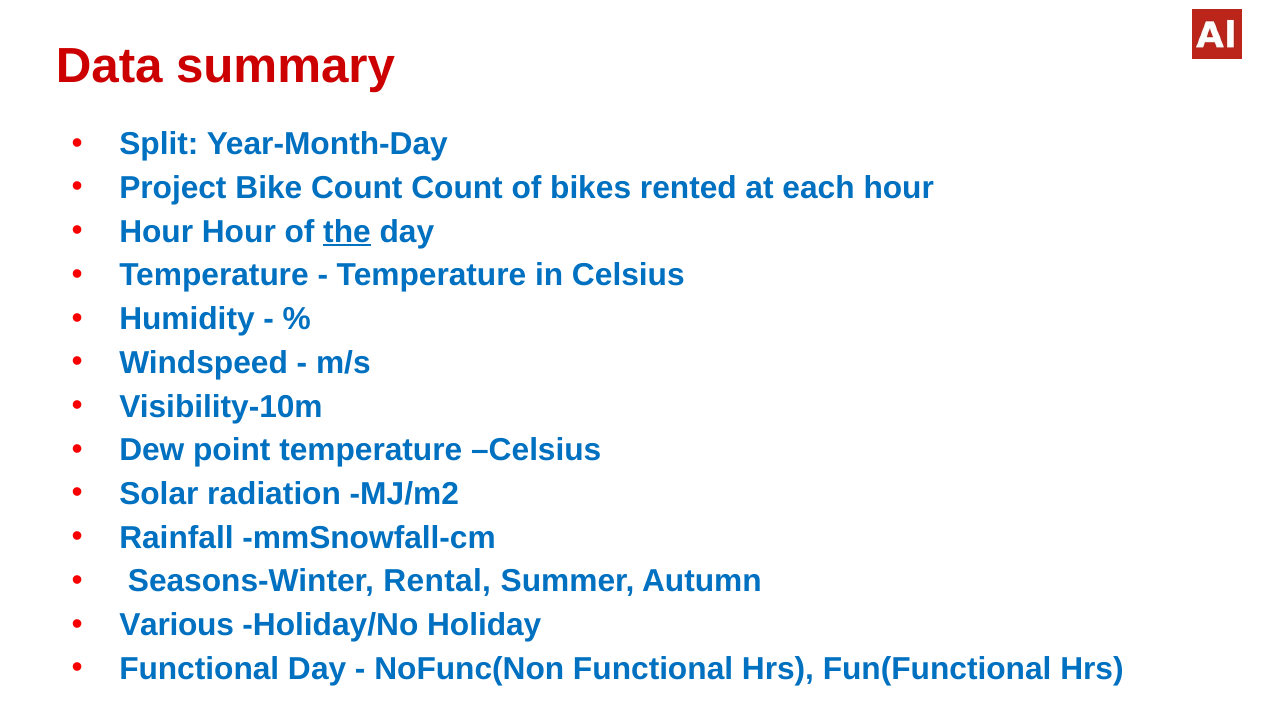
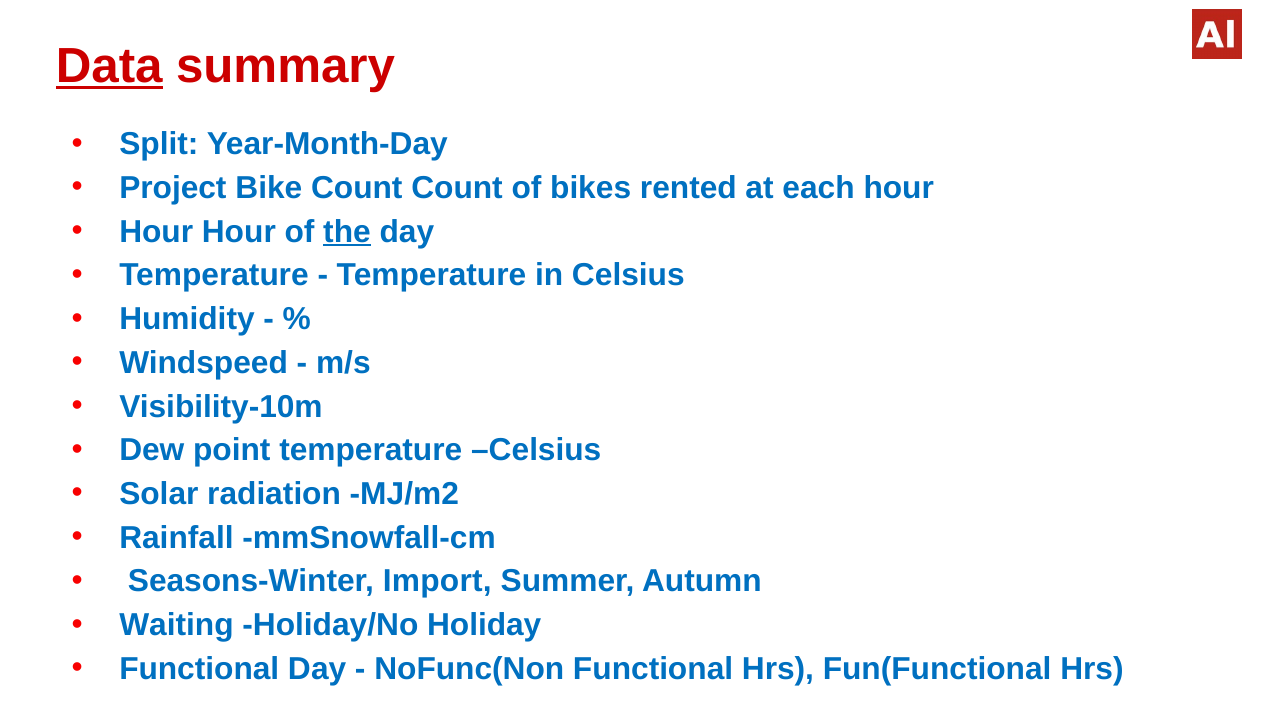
Data underline: none -> present
Rental: Rental -> Import
Various: Various -> Waiting
